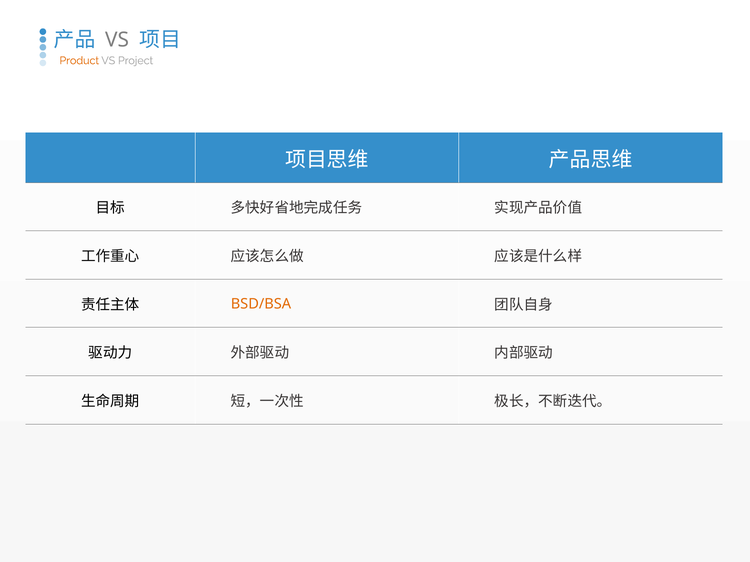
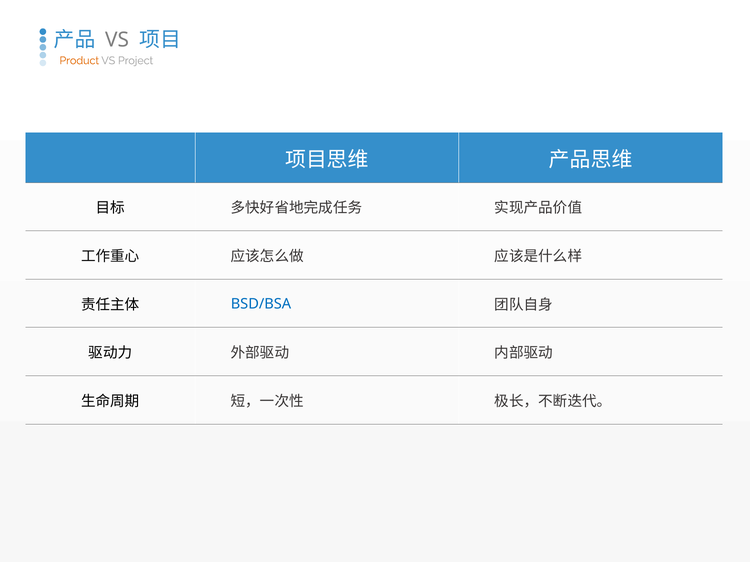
BSD/BSA colour: orange -> blue
